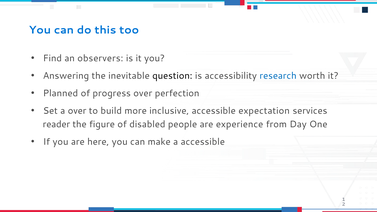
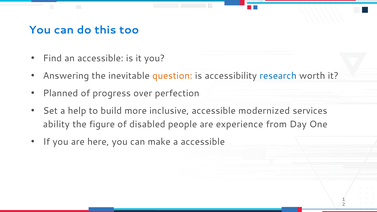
an observers: observers -> accessible
question colour: black -> orange
a over: over -> help
expectation: expectation -> modernized
reader: reader -> ability
